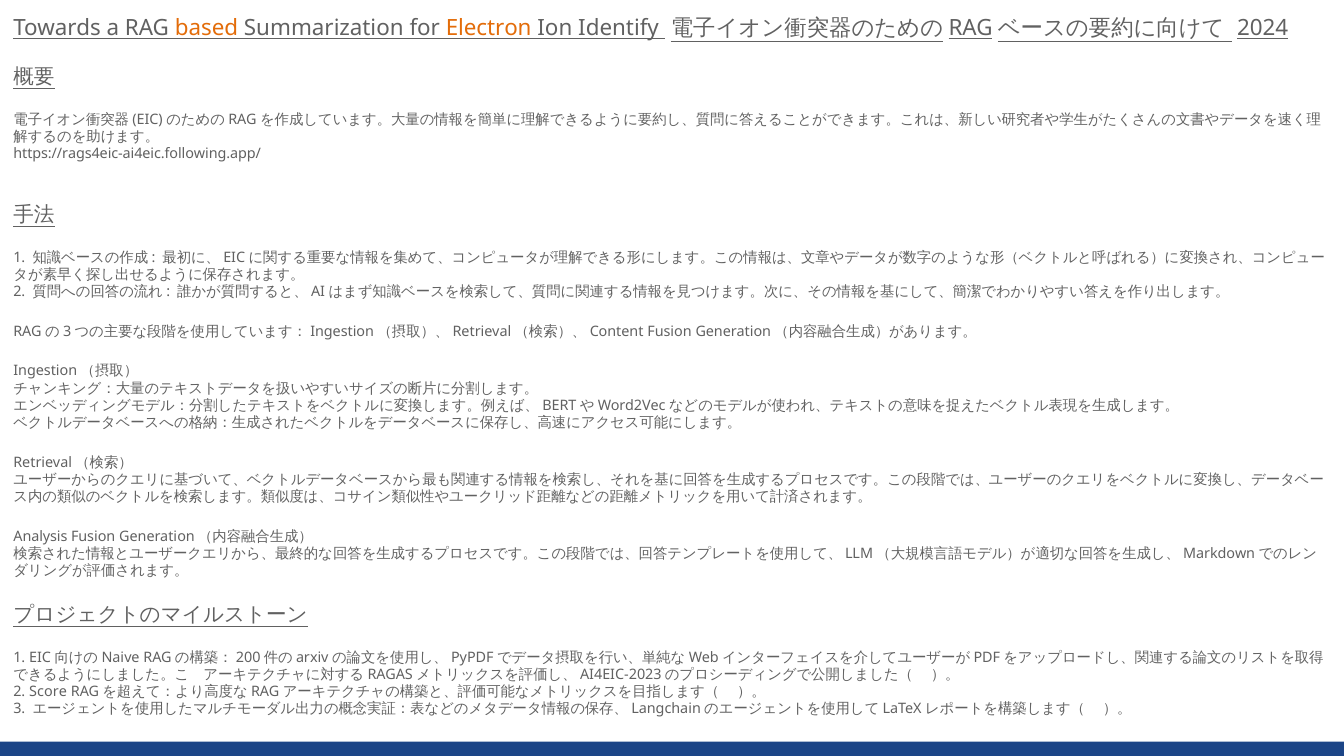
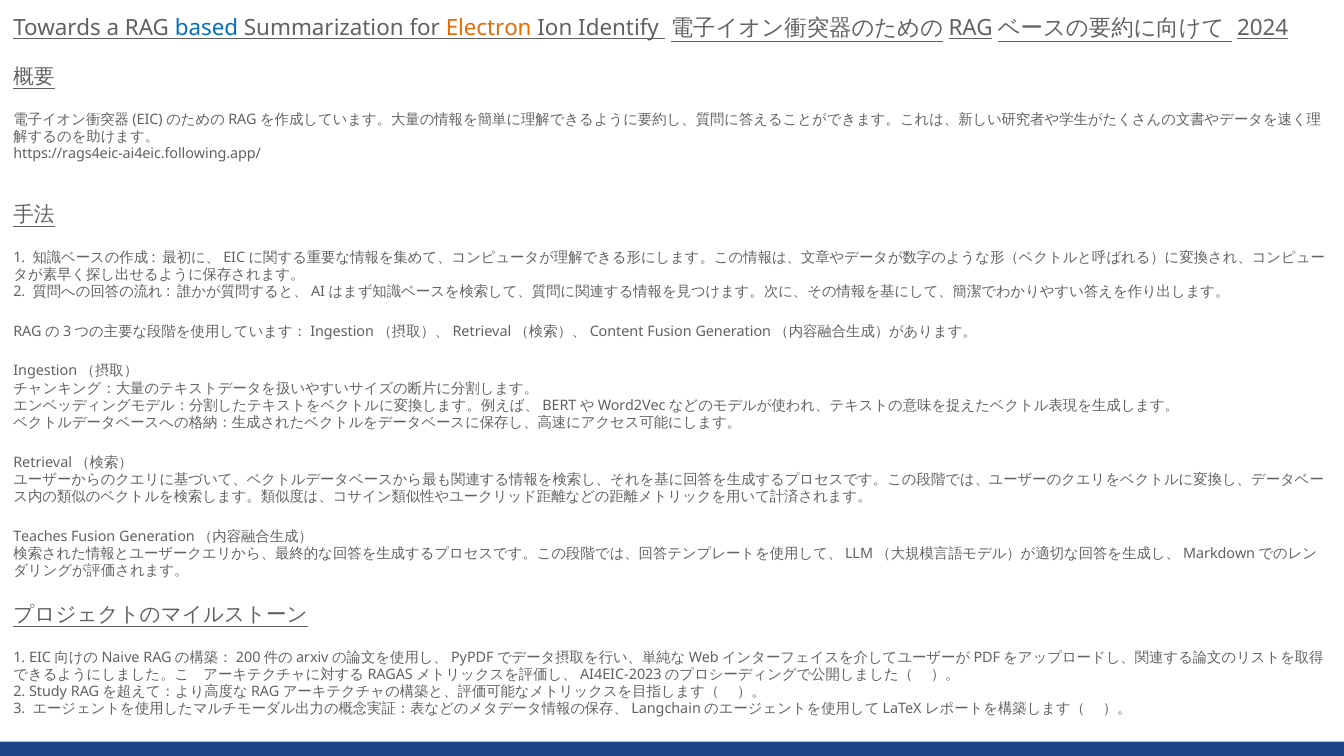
based colour: orange -> blue
Analysis: Analysis -> Teaches
Score: Score -> Study
